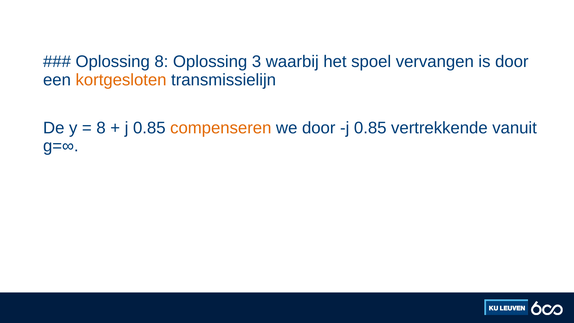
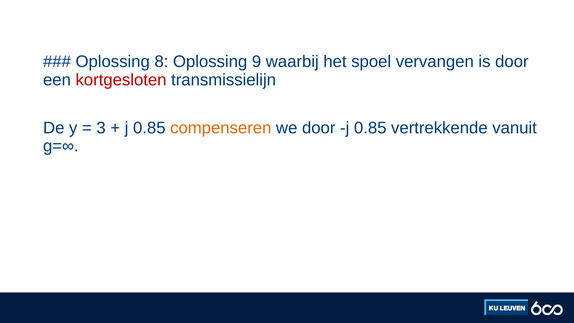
3: 3 -> 9
kortgesloten colour: orange -> red
8 at (101, 128): 8 -> 3
